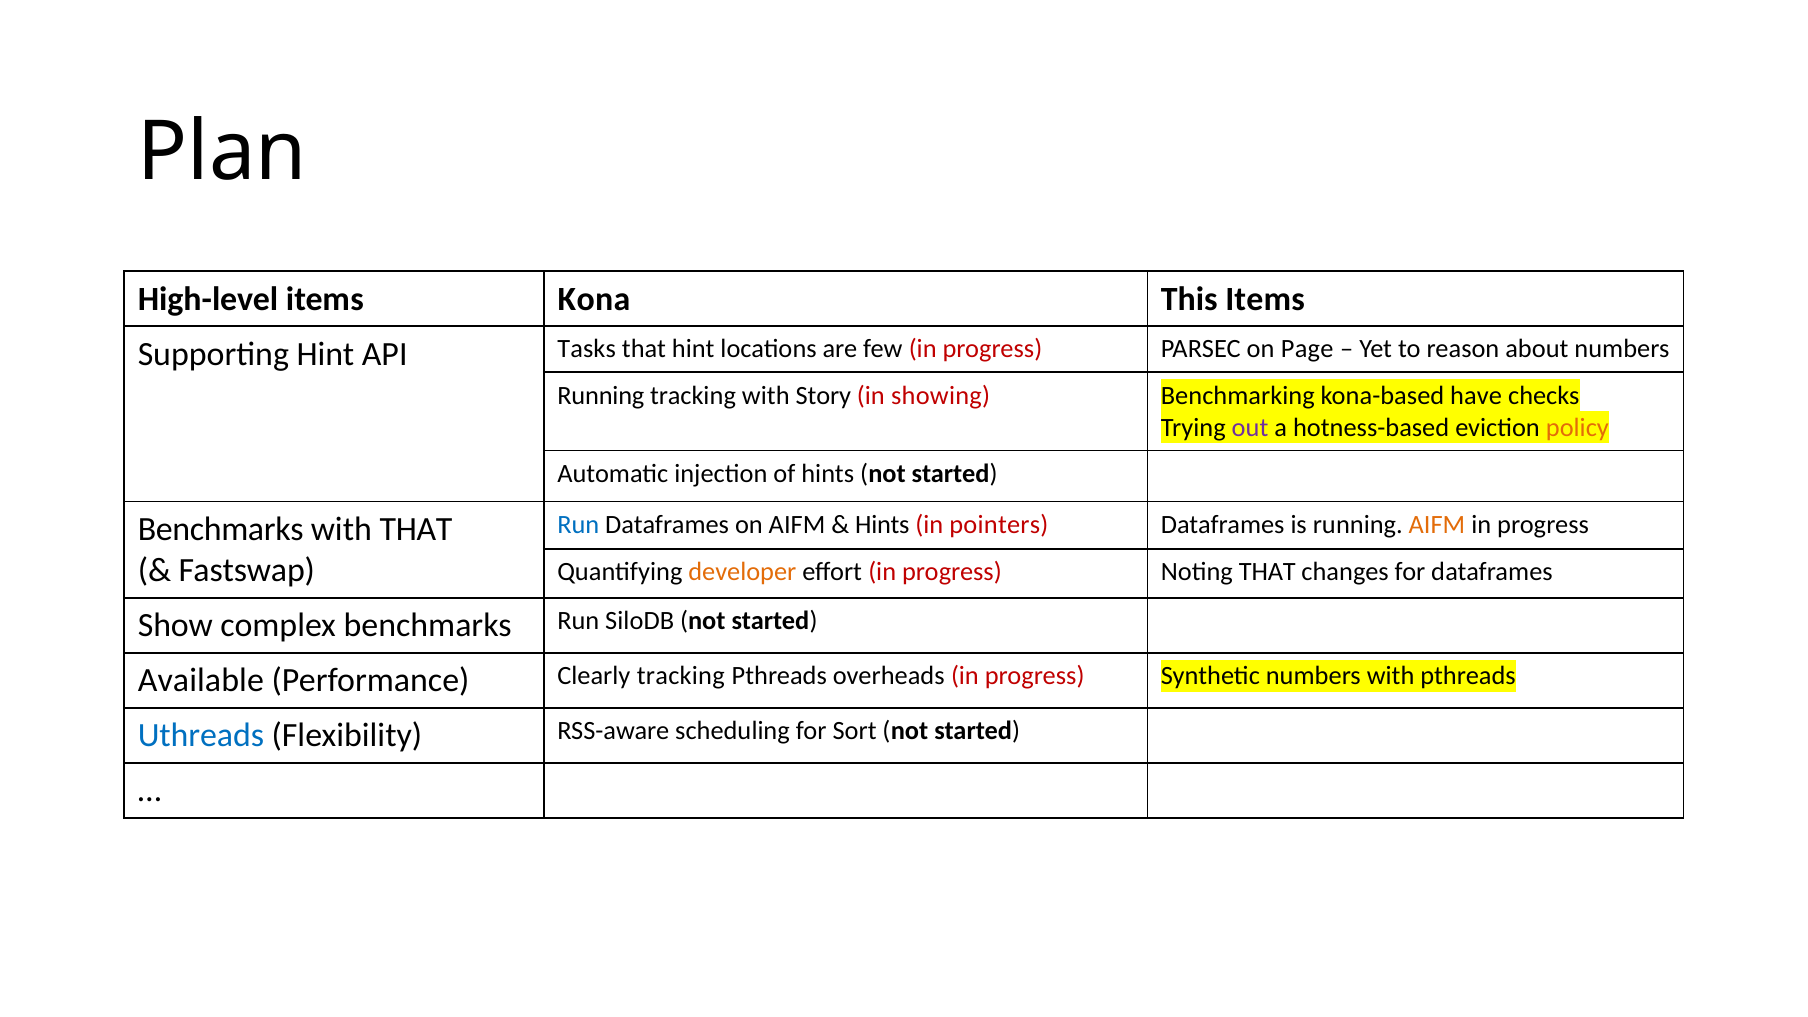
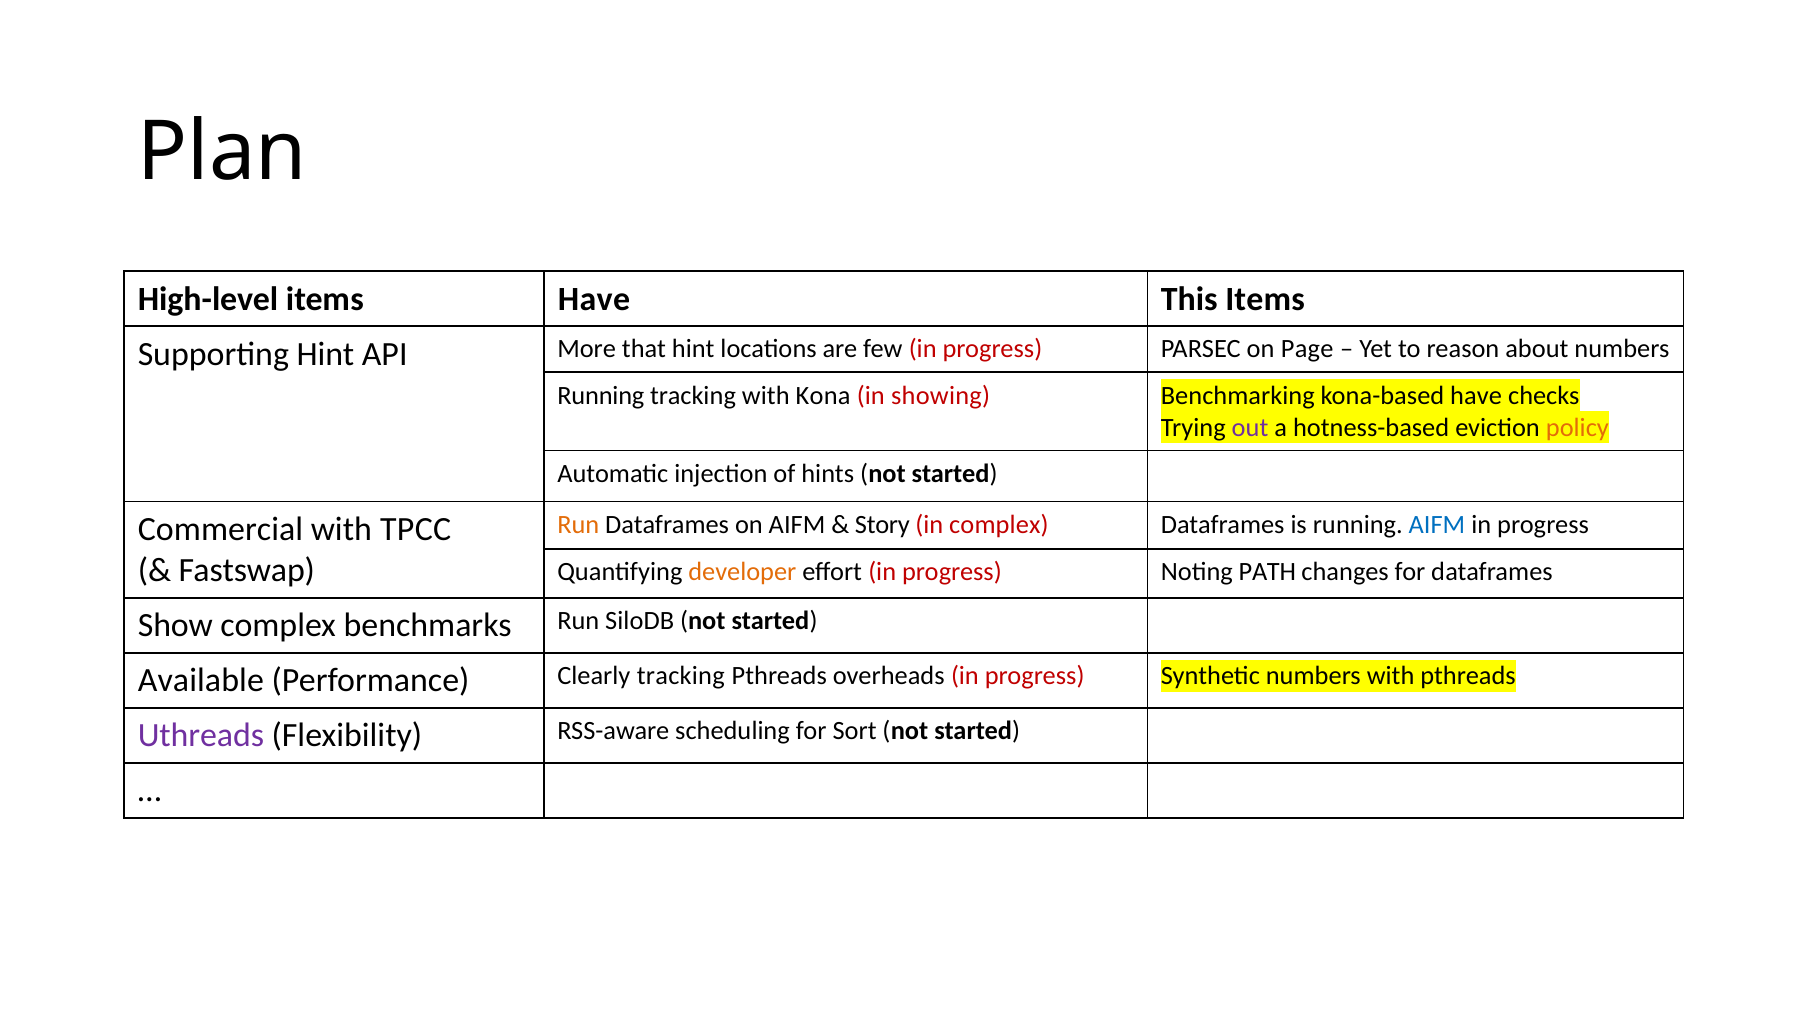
items Kona: Kona -> Have
Tasks: Tasks -> More
Story: Story -> Kona
Run at (578, 525) colour: blue -> orange
Hints at (882, 525): Hints -> Story
in pointers: pointers -> complex
AIFM at (1437, 525) colour: orange -> blue
Benchmarks at (221, 529): Benchmarks -> Commercial
with THAT: THAT -> TPCC
Noting THAT: THAT -> PATH
Uthreads colour: blue -> purple
